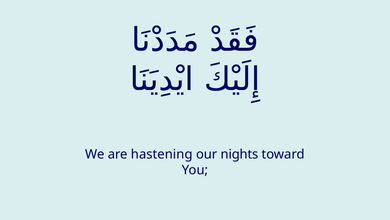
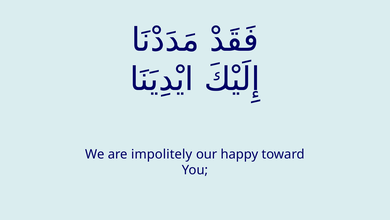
hastening: hastening -> impolitely
nights: nights -> happy
